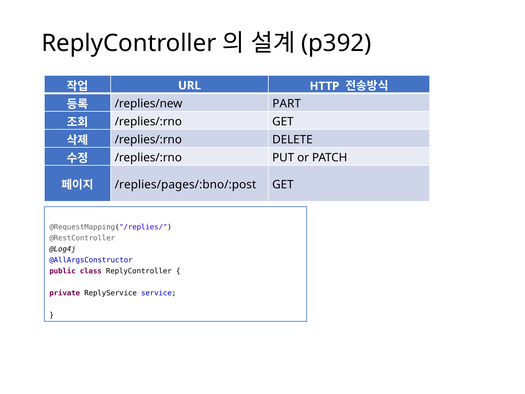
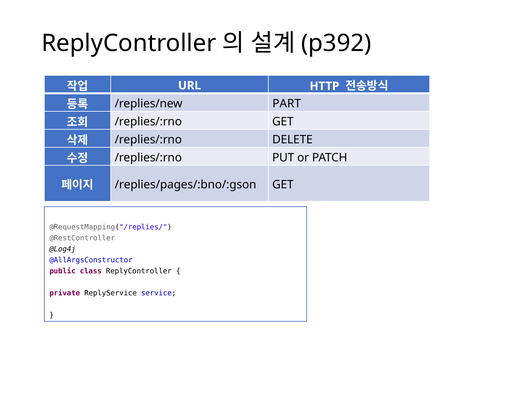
/replies/pages/:bno/:post: /replies/pages/:bno/:post -> /replies/pages/:bno/:gson
